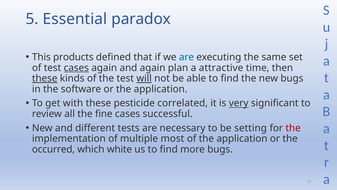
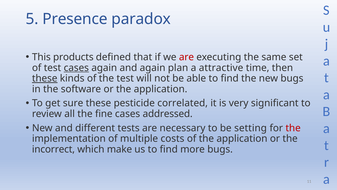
Essential: Essential -> Presence
are at (186, 57) colour: blue -> red
will underline: present -> none
with: with -> sure
very underline: present -> none
successful: successful -> addressed
most: most -> costs
occurred: occurred -> incorrect
white: white -> make
